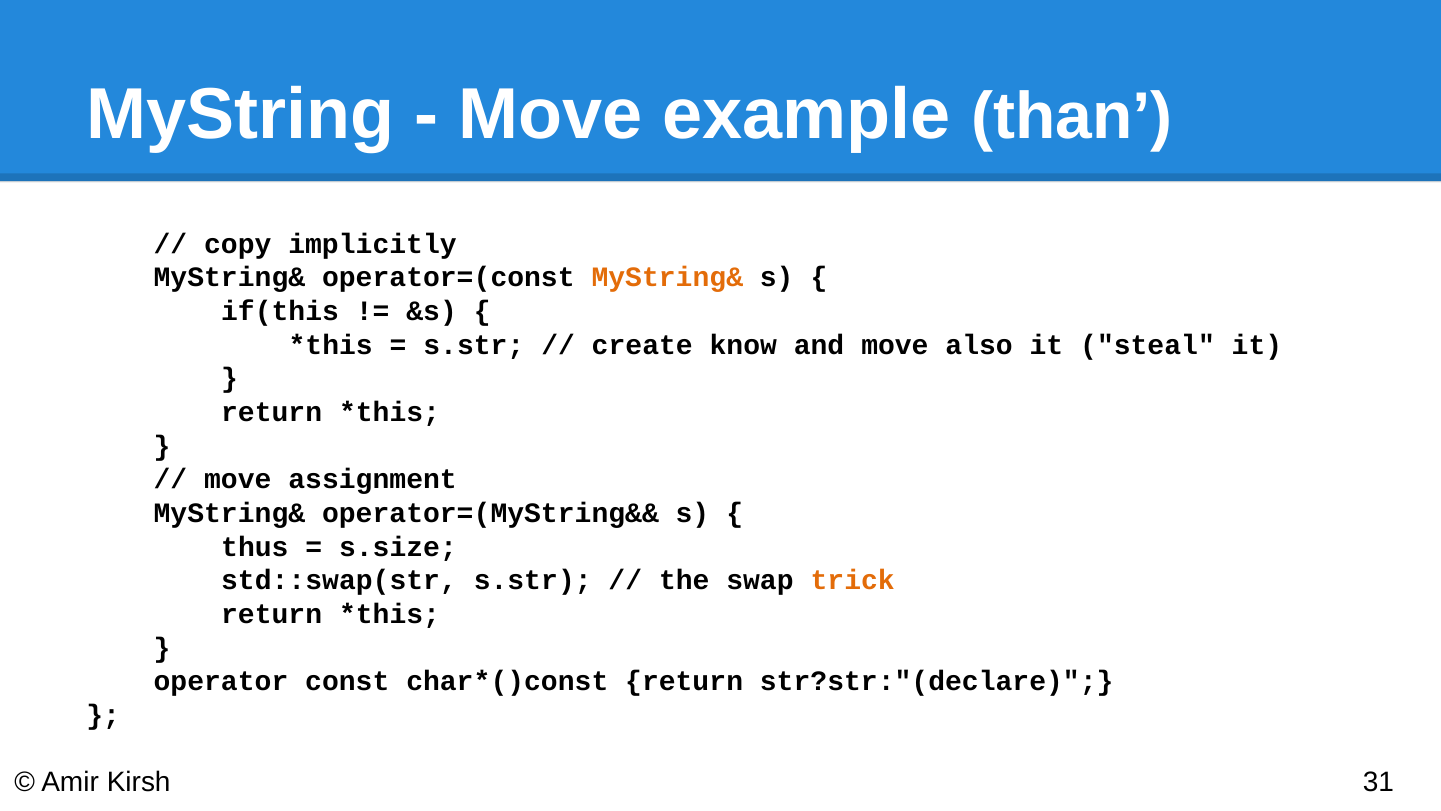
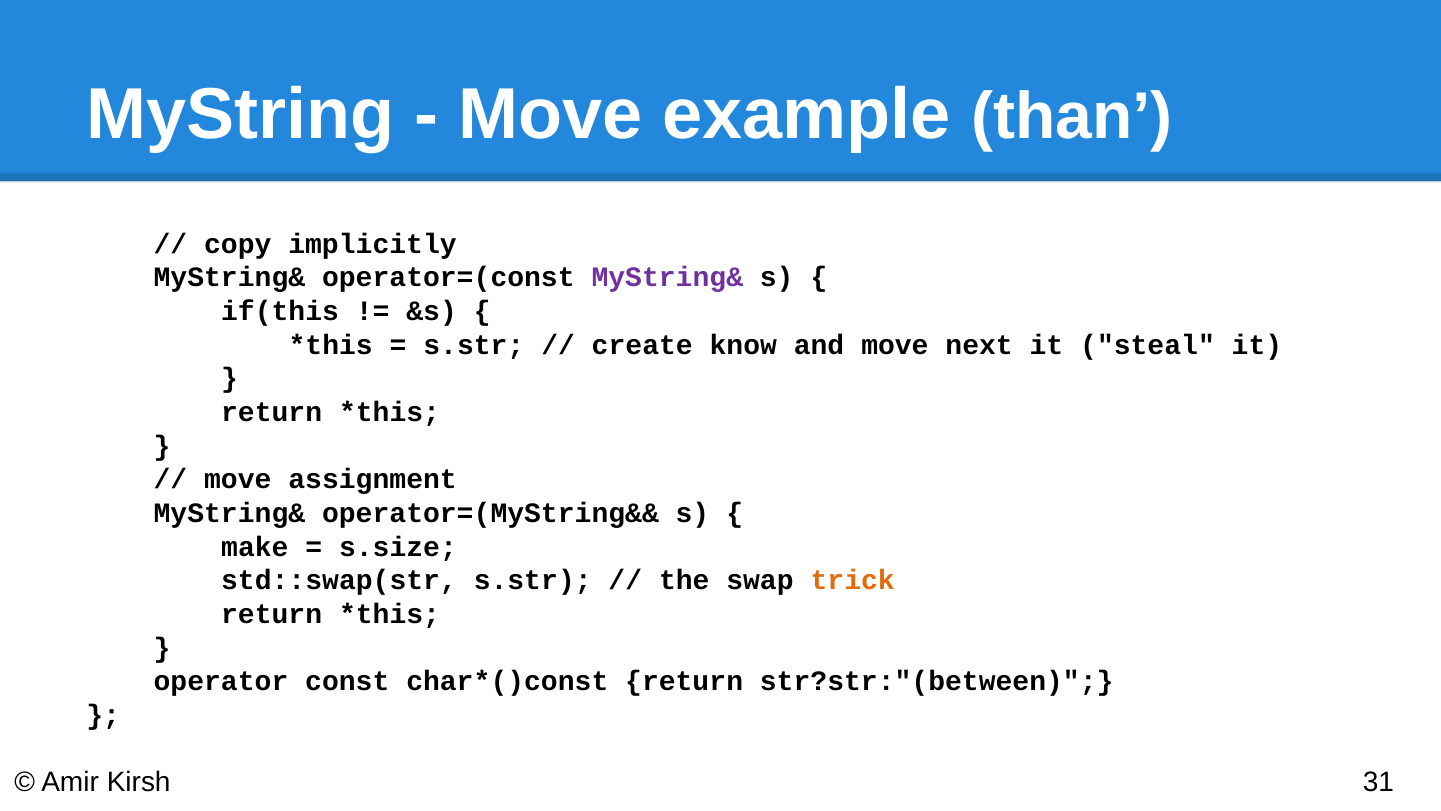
MyString& at (667, 278) colour: orange -> purple
also: also -> next
thus: thus -> make
str?str:"(declare: str?str:"(declare -> str?str:"(between
